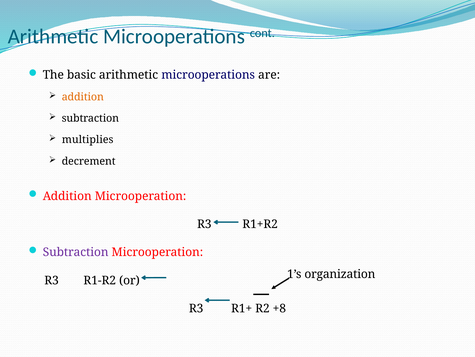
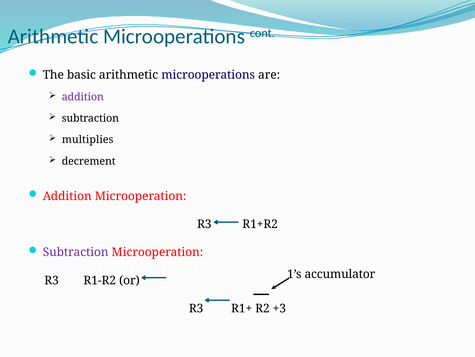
addition at (83, 97) colour: orange -> purple
organization: organization -> accumulator
+8: +8 -> +3
